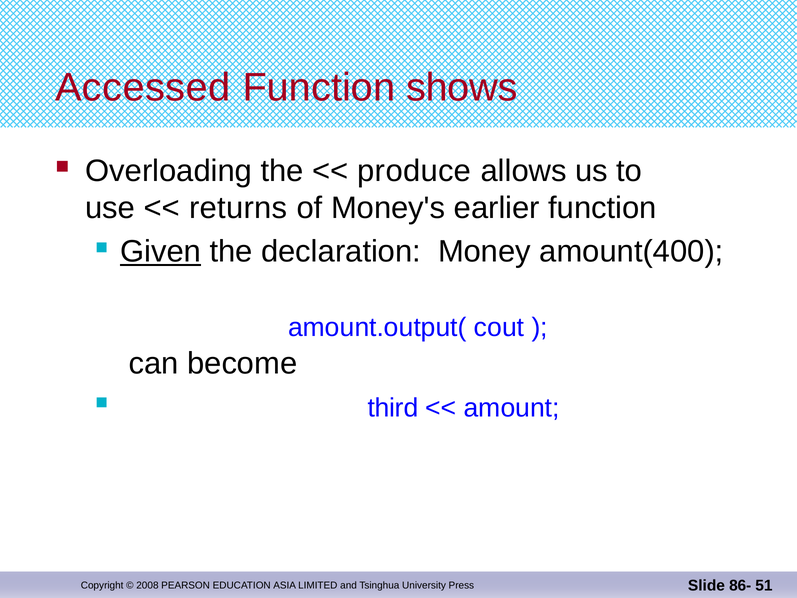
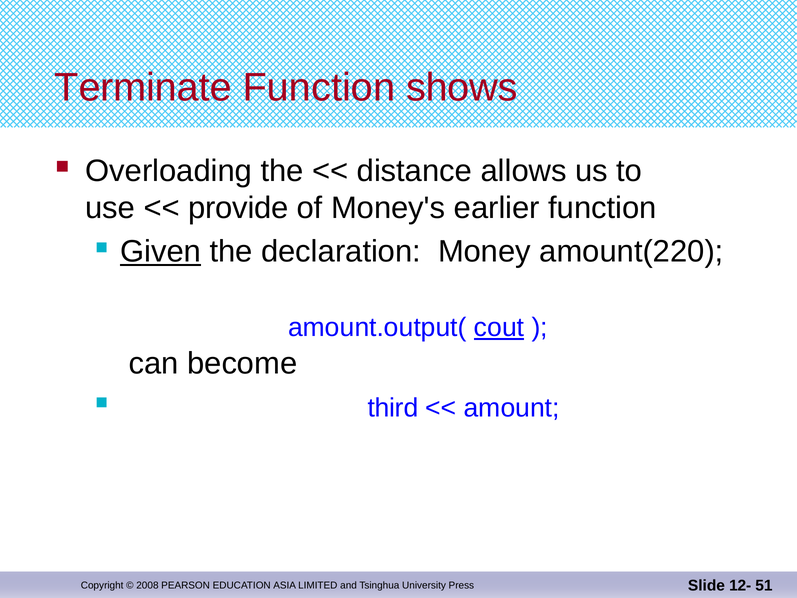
Accessed: Accessed -> Terminate
produce: produce -> distance
returns: returns -> provide
amount(400: amount(400 -> amount(220
cout underline: none -> present
86-: 86- -> 12-
